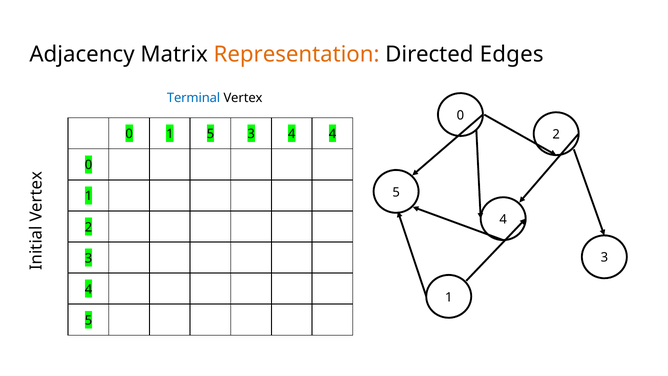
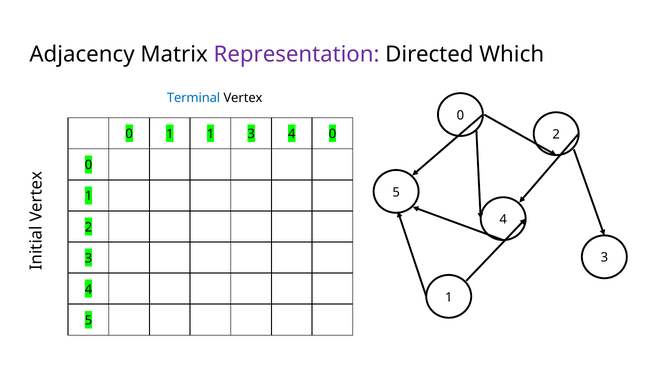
Representation colour: orange -> purple
Edges: Edges -> Which
0 1 5: 5 -> 1
4 4: 4 -> 0
